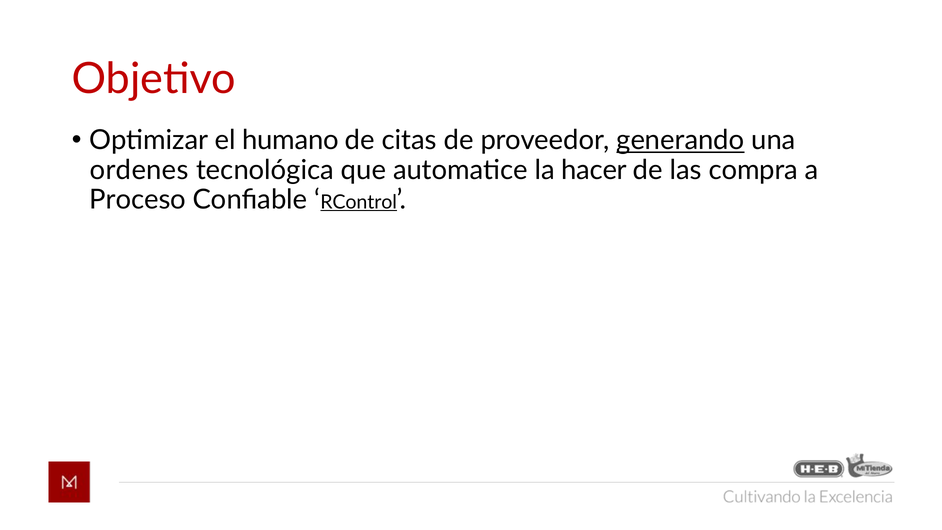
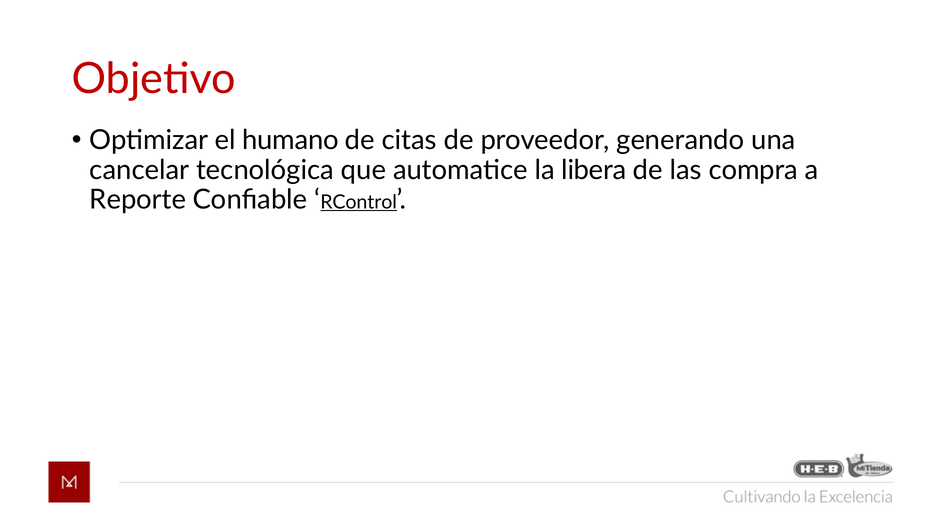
generando underline: present -> none
ordenes: ordenes -> cancelar
hacer: hacer -> libera
Proceso: Proceso -> Reporte
